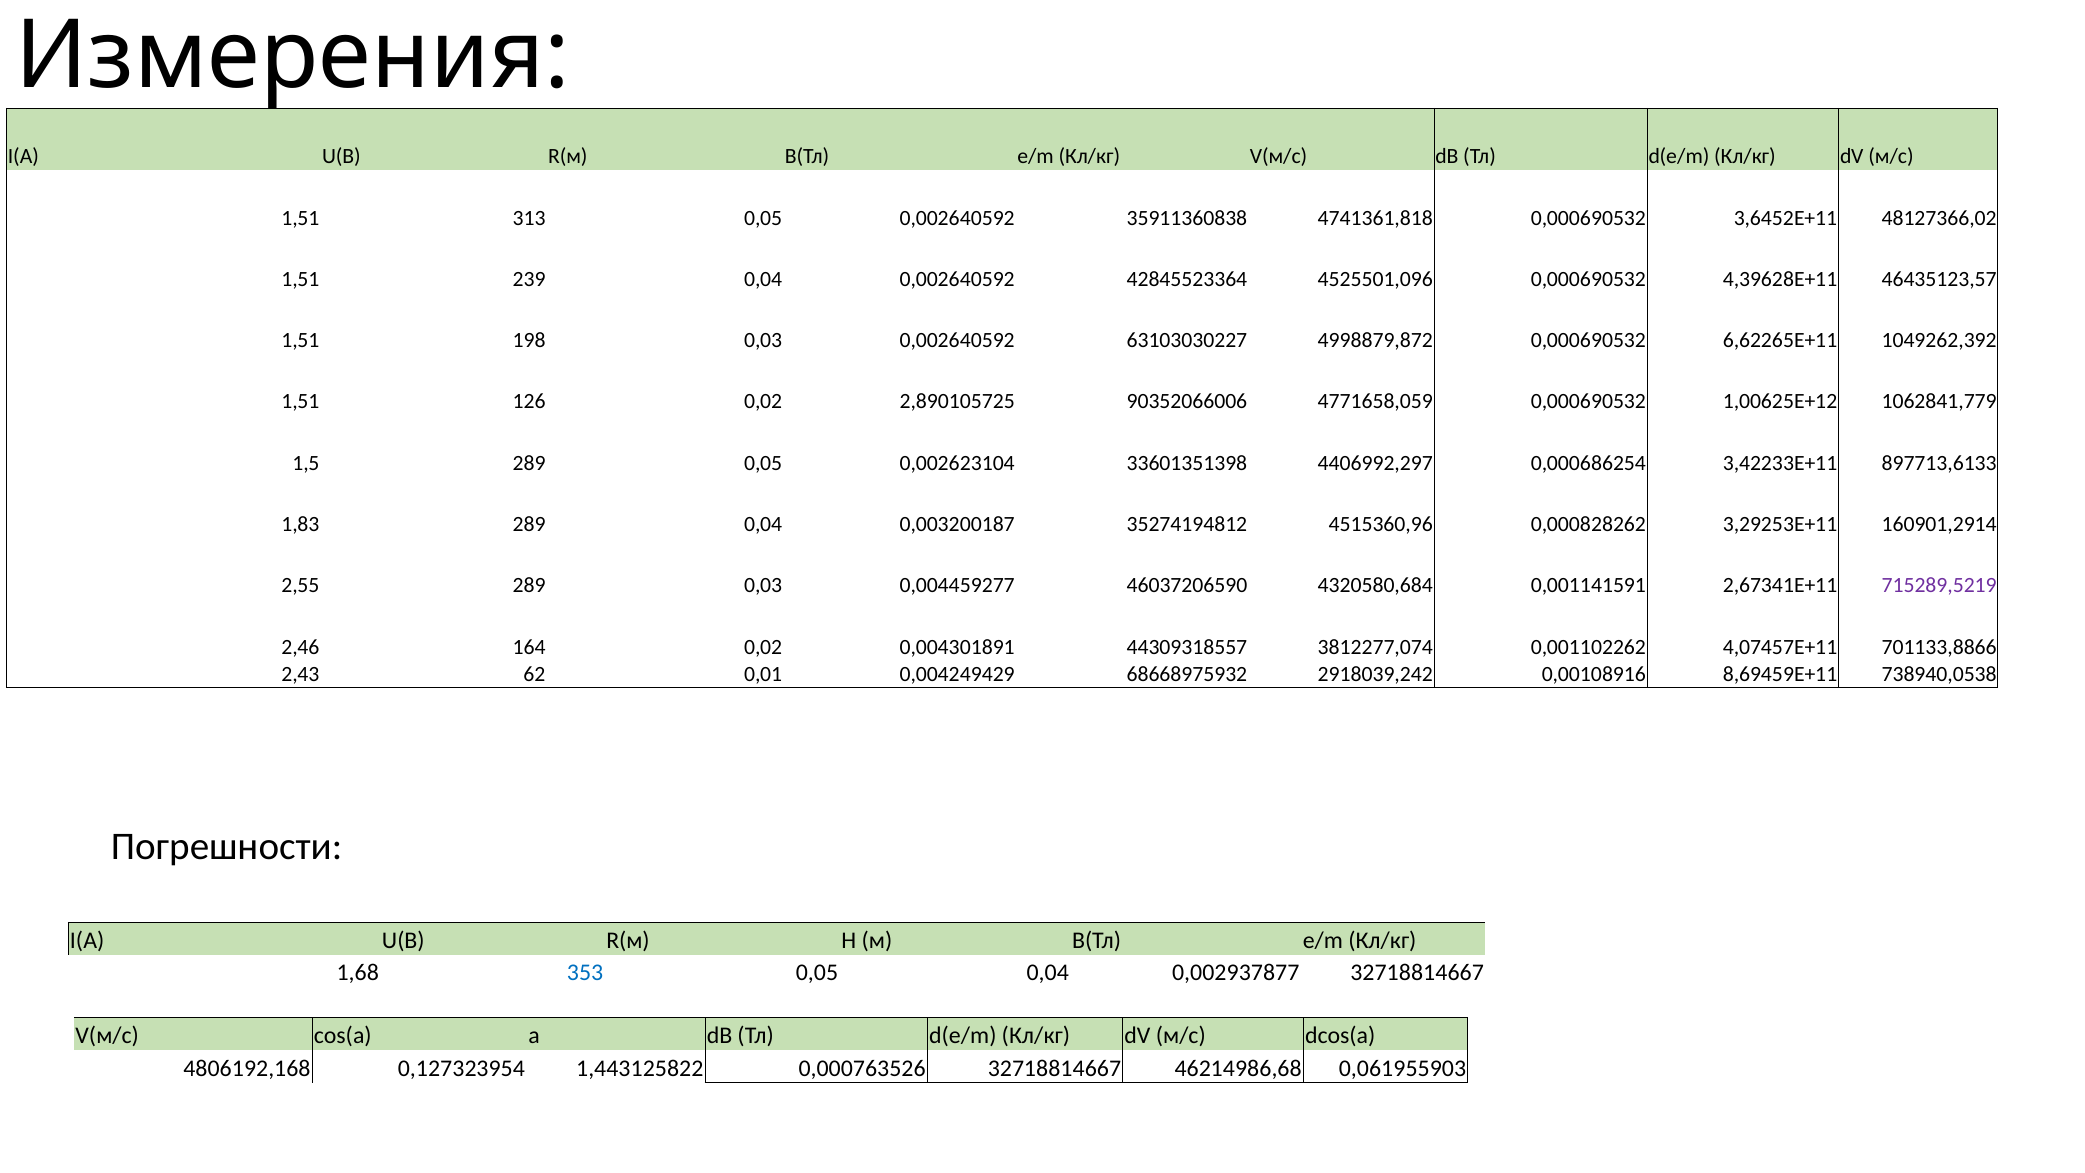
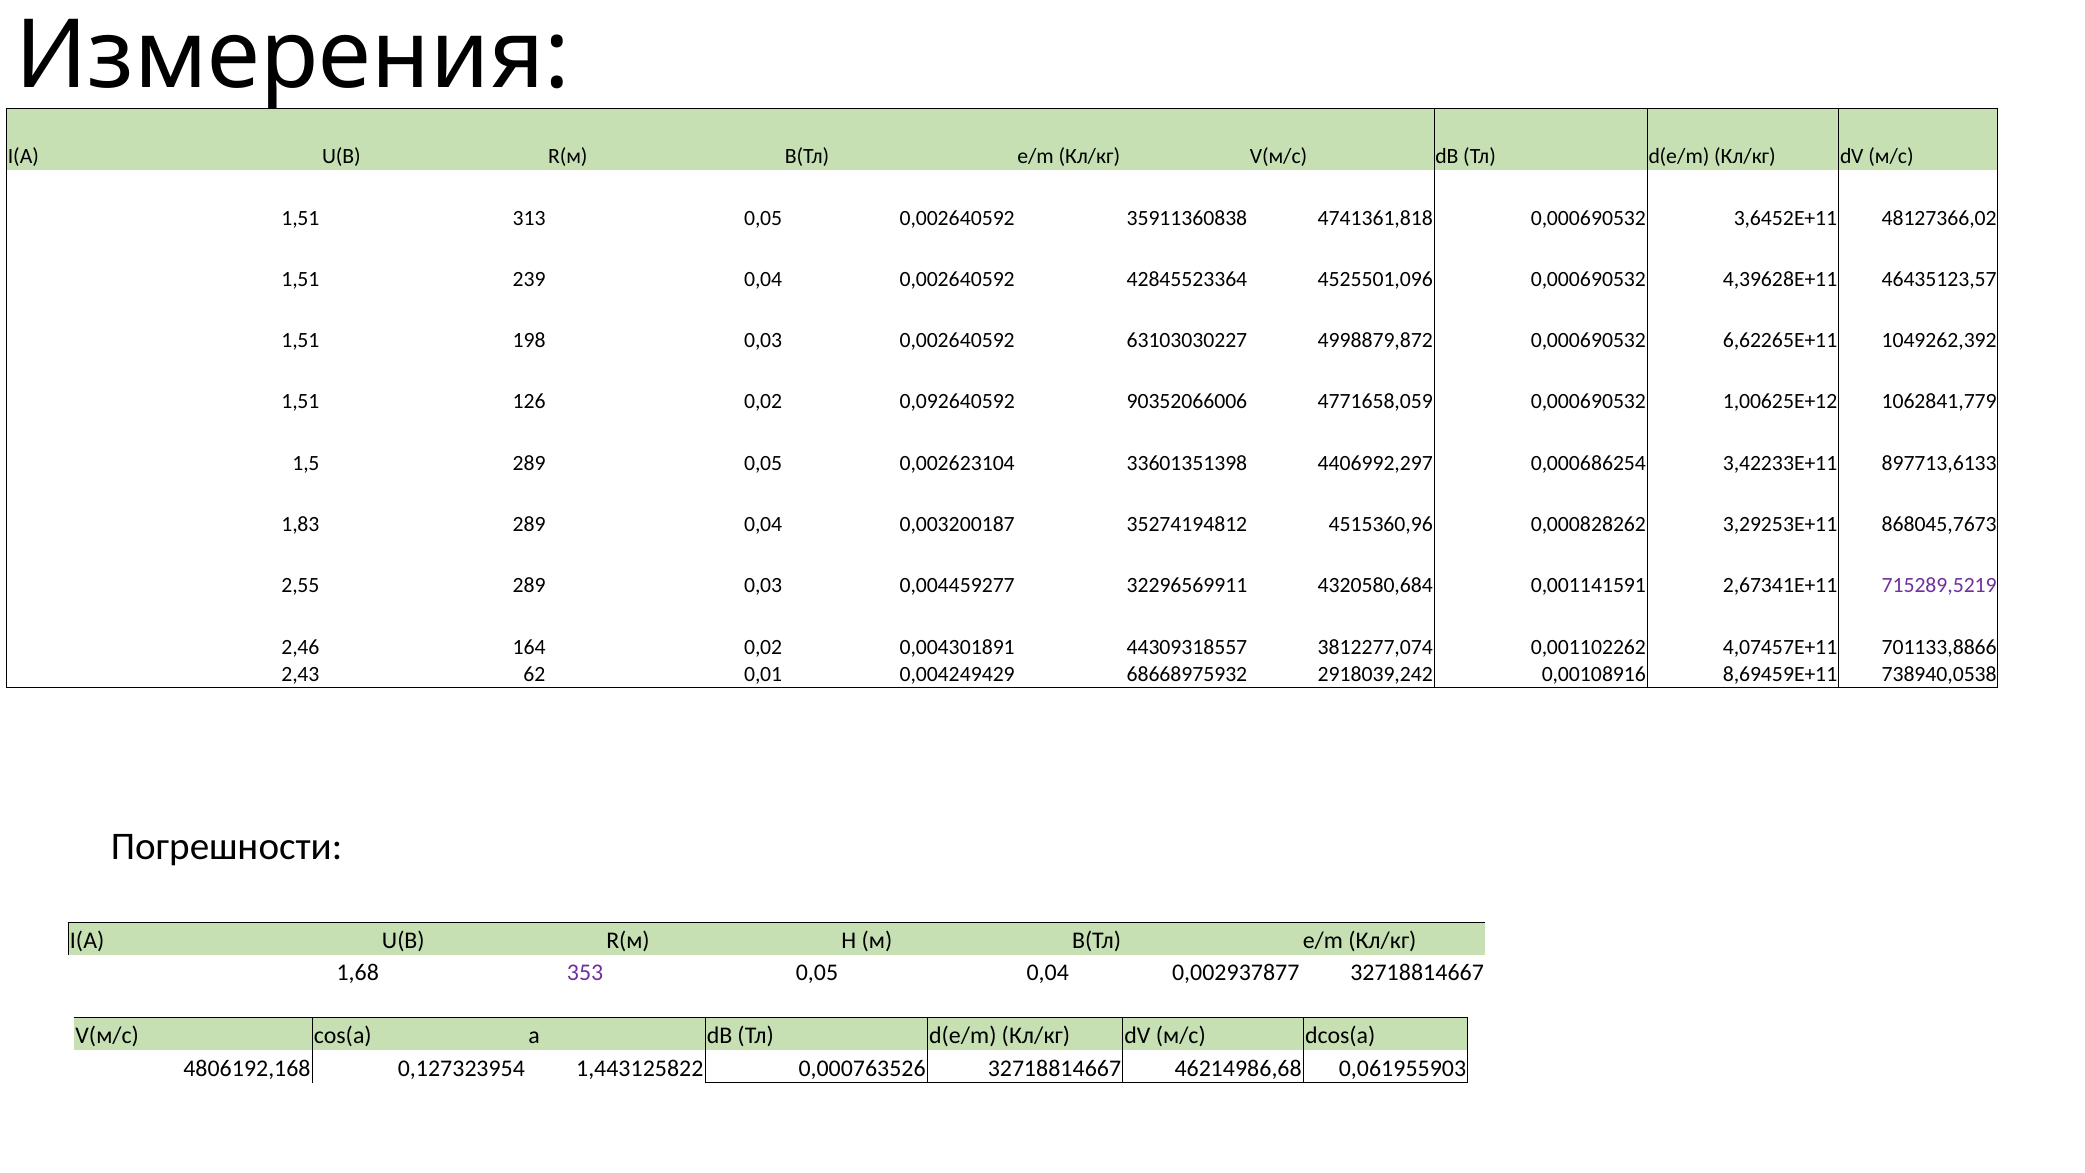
2,890105725: 2,890105725 -> 0,092640592
160901,2914: 160901,2914 -> 868045,7673
46037206590: 46037206590 -> 32296569911
353 colour: blue -> purple
